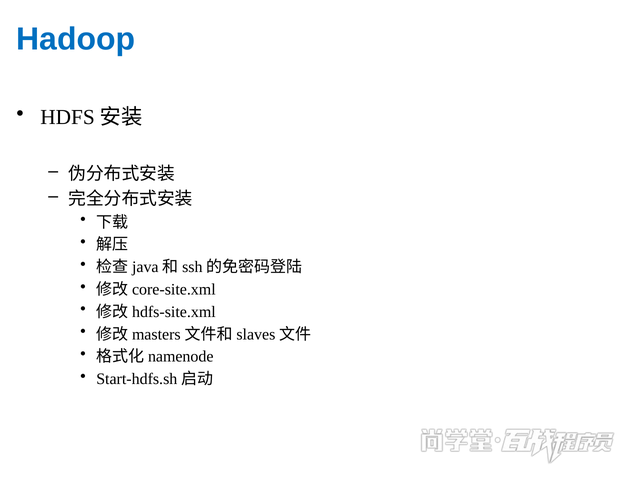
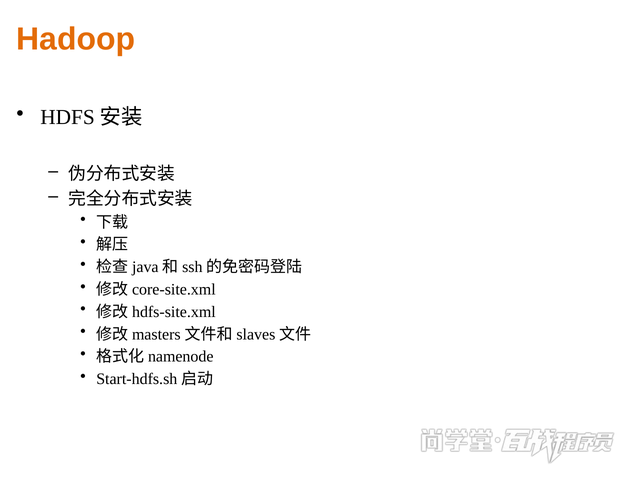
Hadoop colour: blue -> orange
